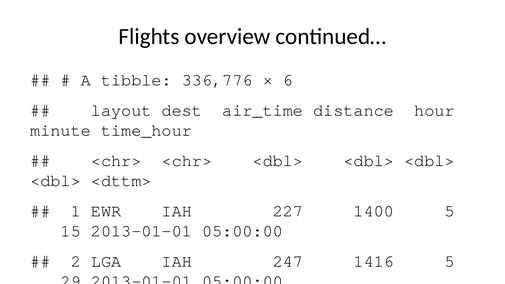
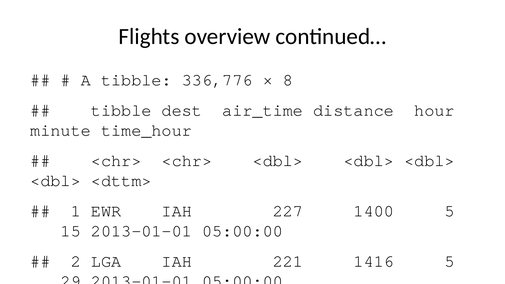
6 at (288, 80): 6 -> 8
layout at (121, 110): layout -> tibble
247: 247 -> 221
